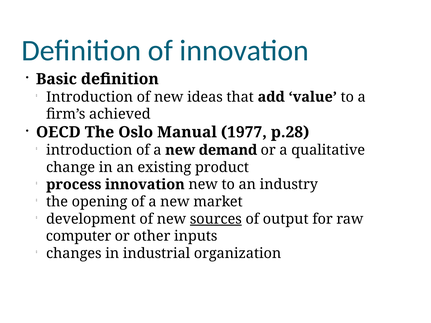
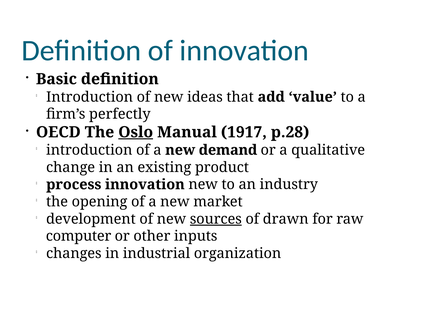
achieved: achieved -> perfectly
Oslo underline: none -> present
1977: 1977 -> 1917
output: output -> drawn
